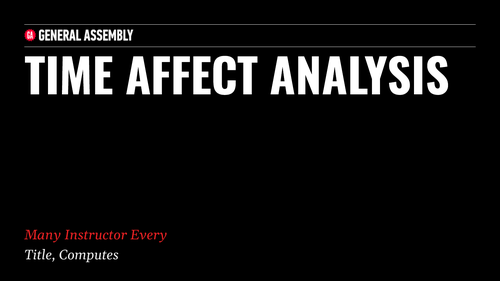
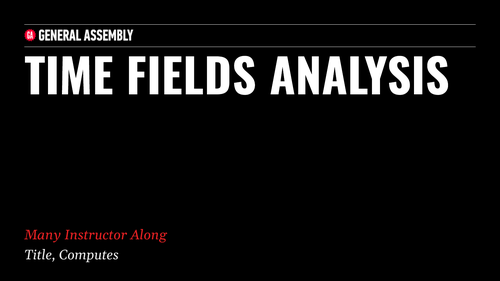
AFFECT: AFFECT -> FIELDS
Every: Every -> Along
